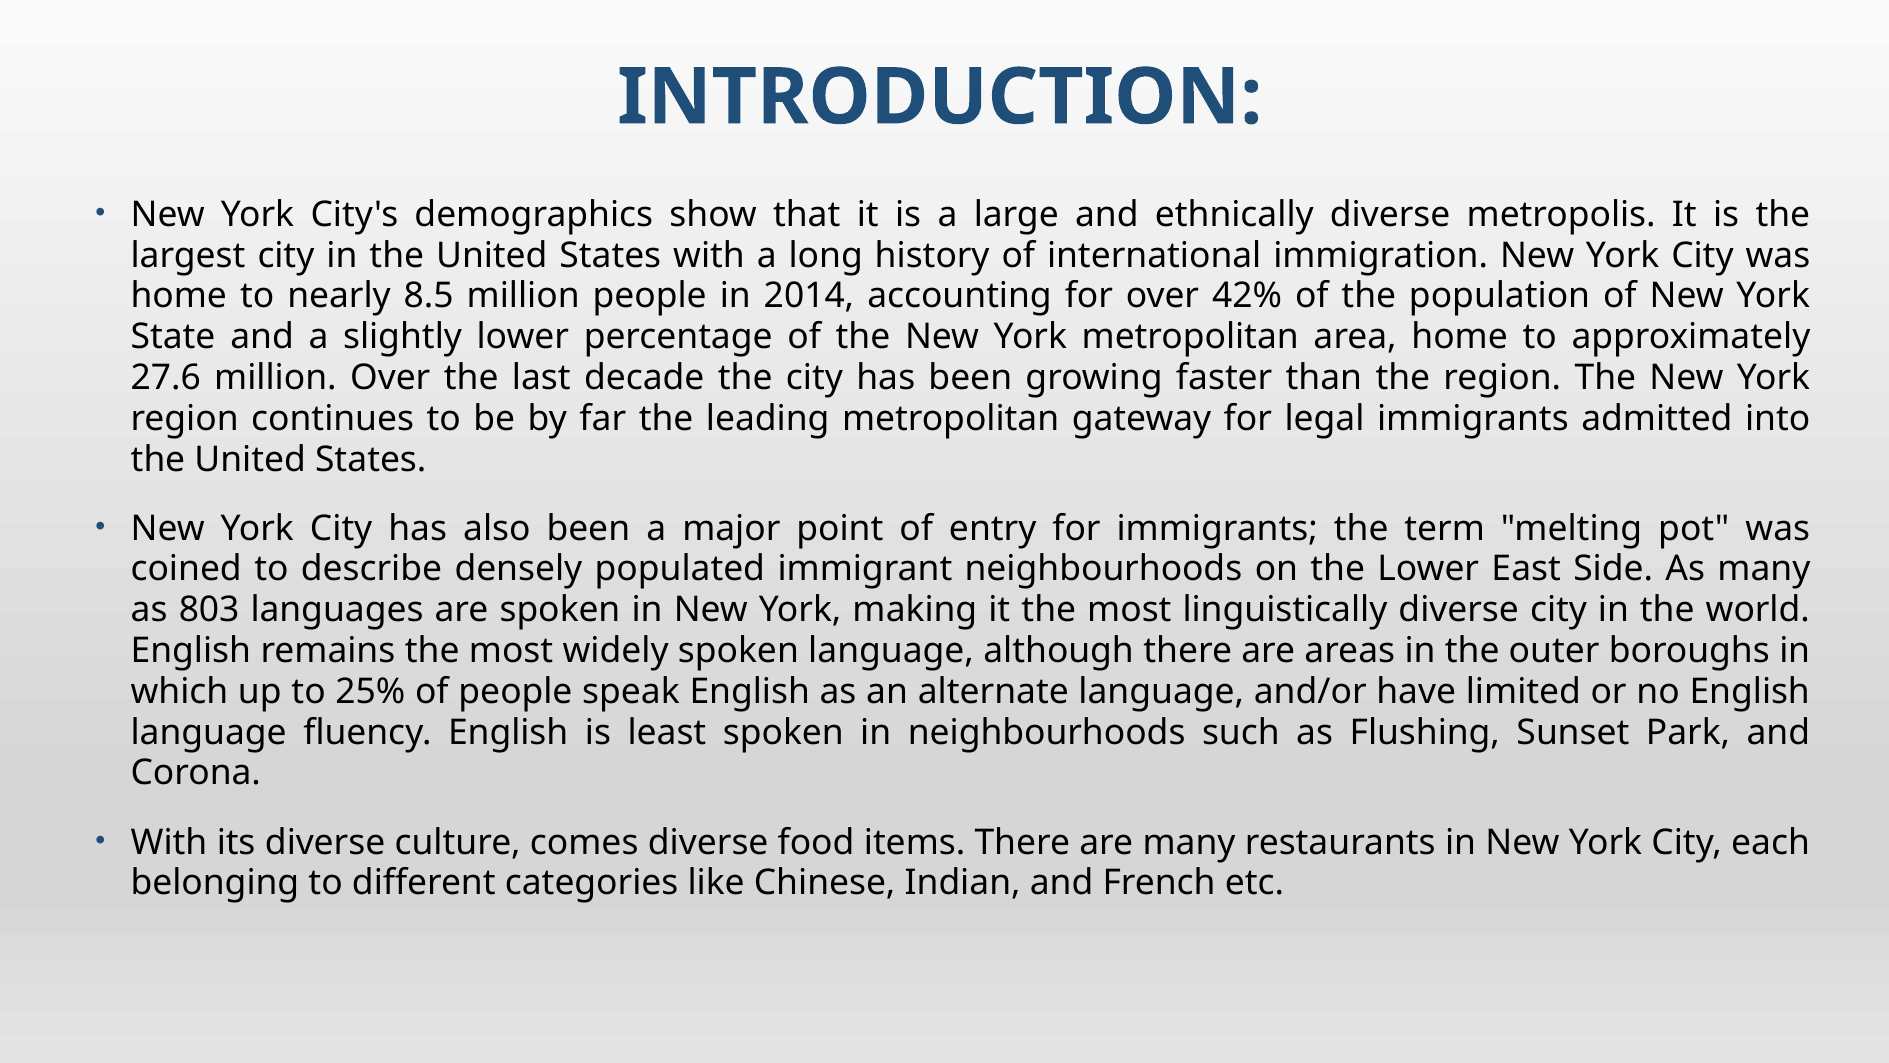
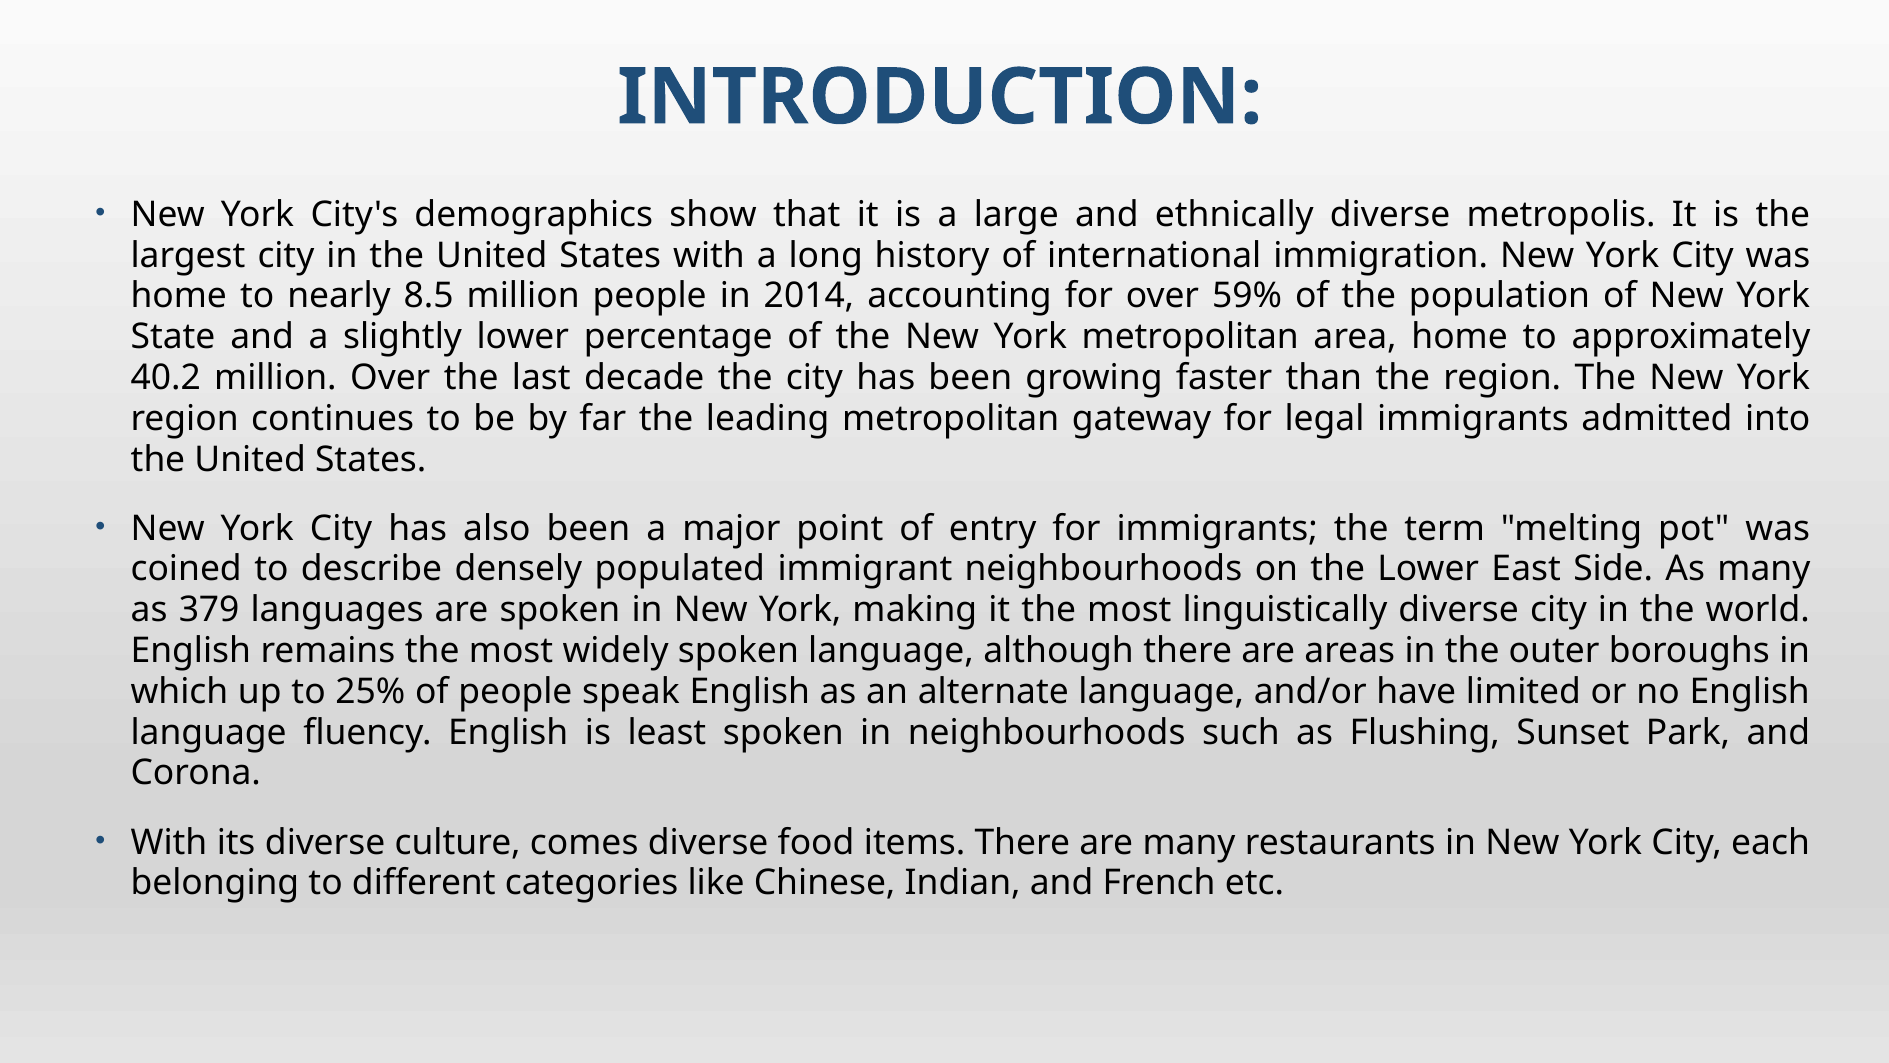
42%: 42% -> 59%
27.6: 27.6 -> 40.2
803: 803 -> 379
